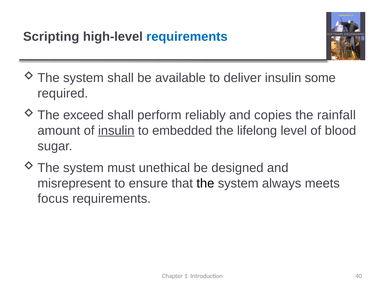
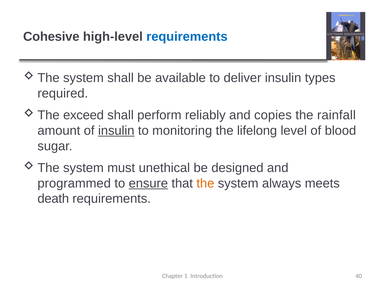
Scripting: Scripting -> Cohesive
some: some -> types
embedded: embedded -> monitoring
misrepresent: misrepresent -> programmed
ensure underline: none -> present
the at (205, 183) colour: black -> orange
focus: focus -> death
